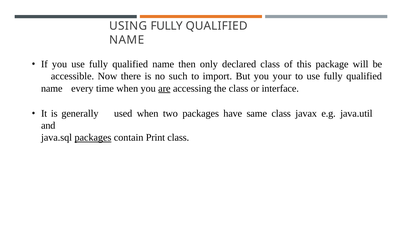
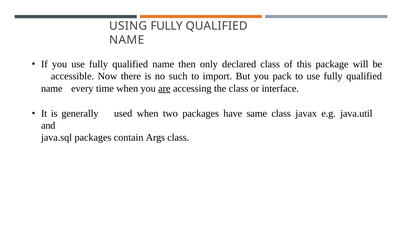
your: your -> pack
packages at (93, 138) underline: present -> none
Print: Print -> Args
